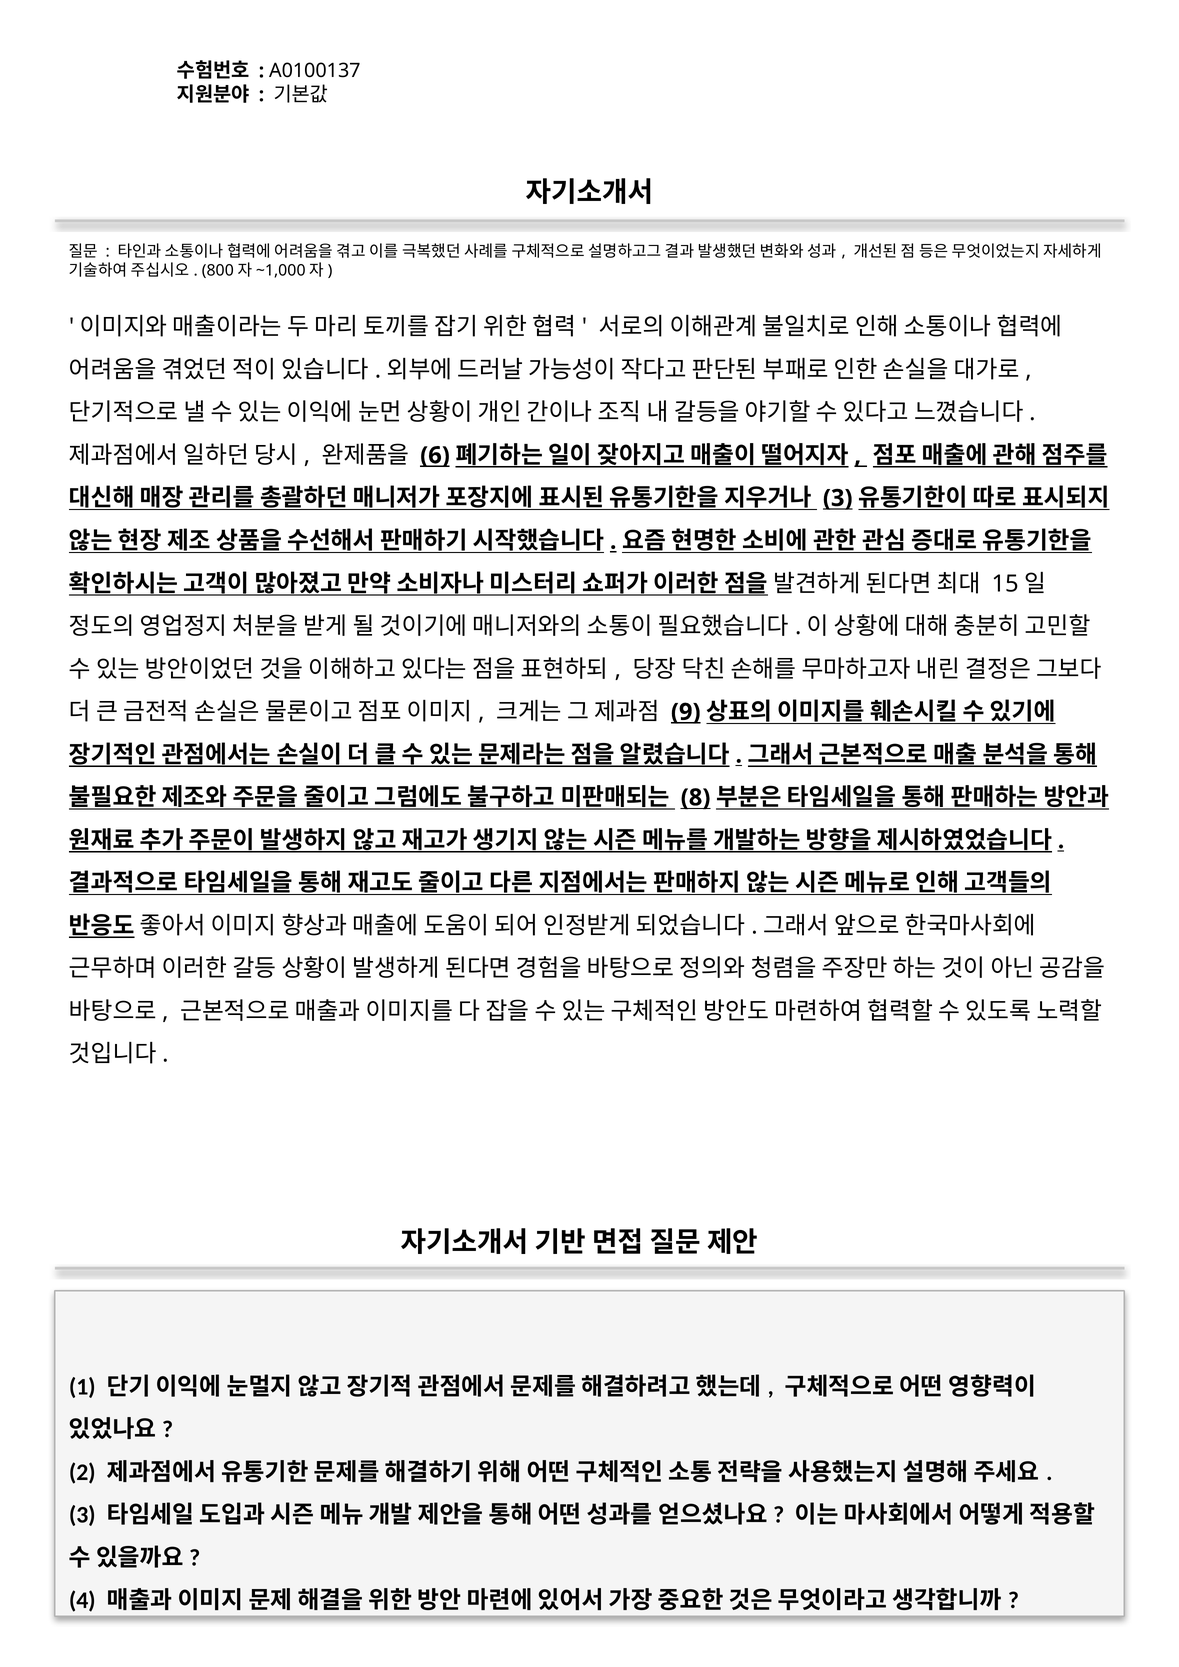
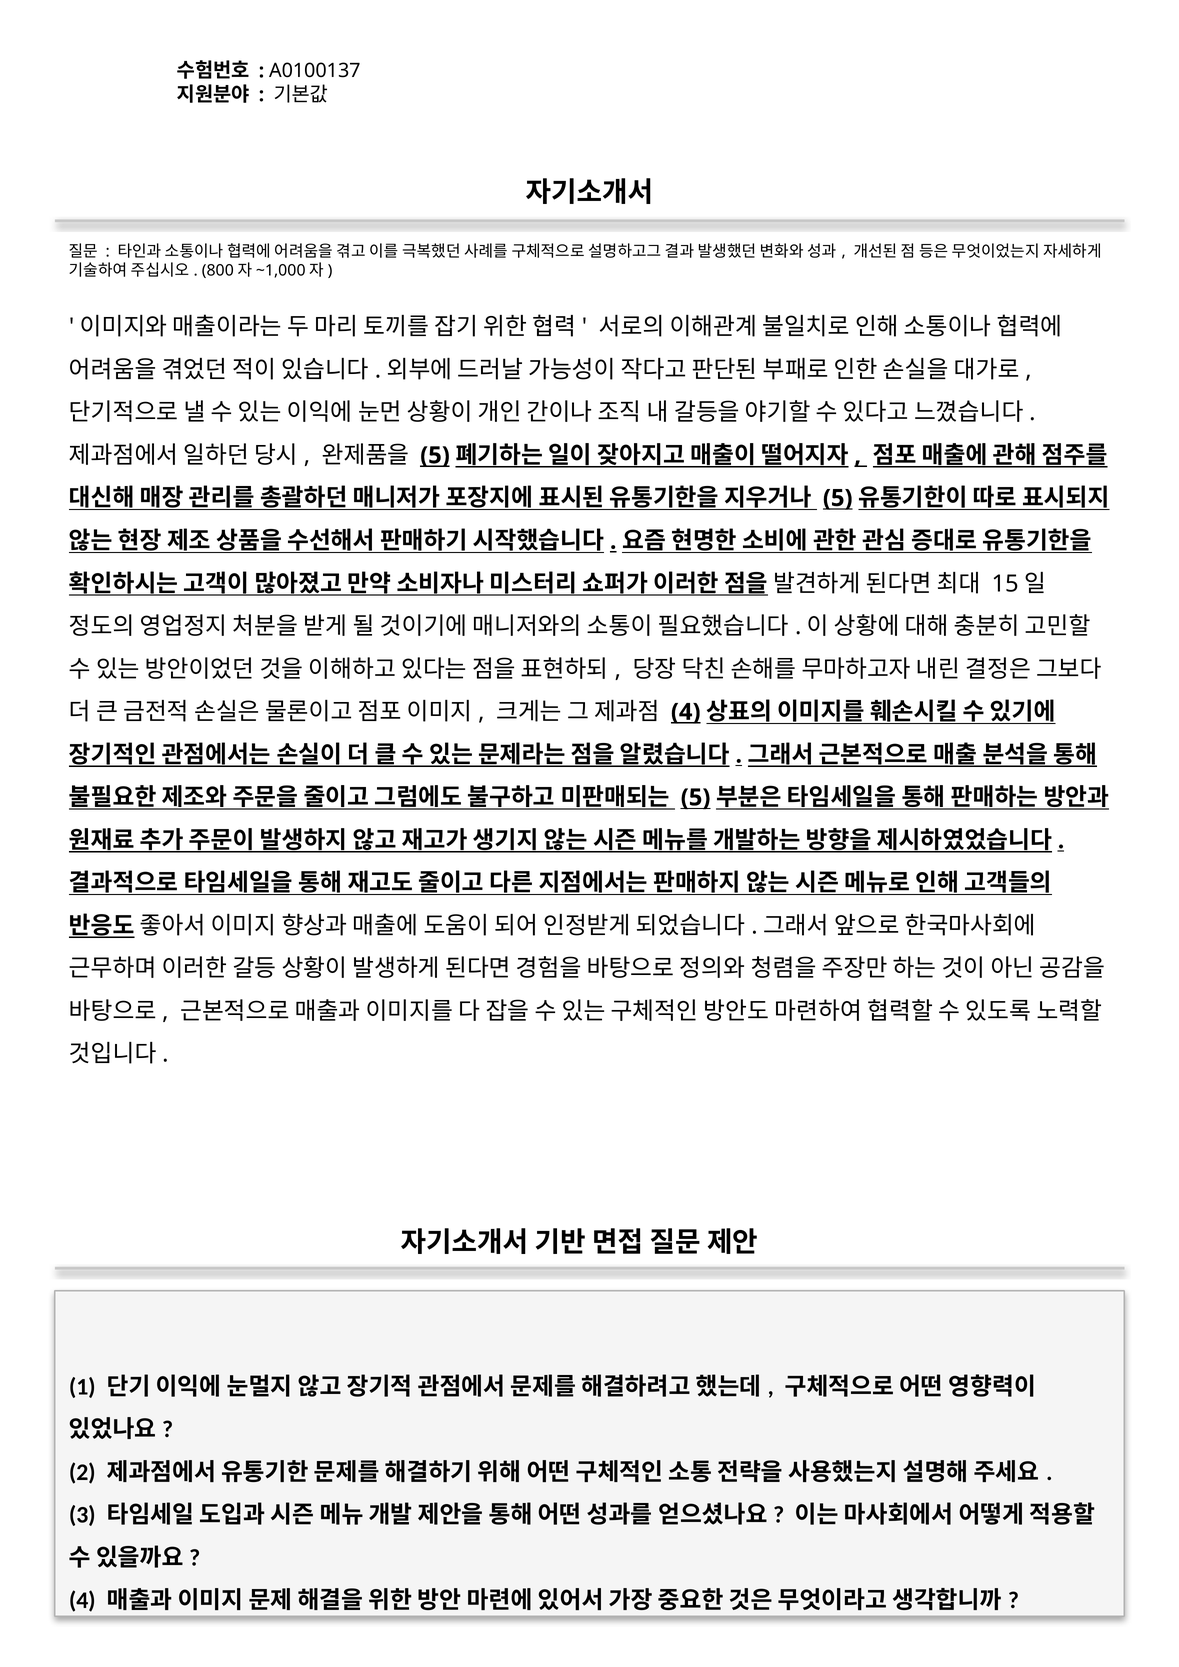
6 at (435, 456): 6 -> 5
3 at (838, 498): 3 -> 5
9 at (686, 712): 9 -> 4
8 at (696, 798): 8 -> 5
